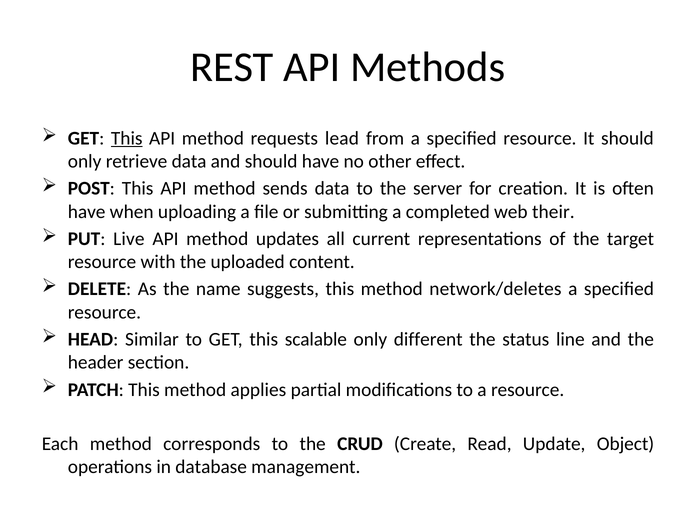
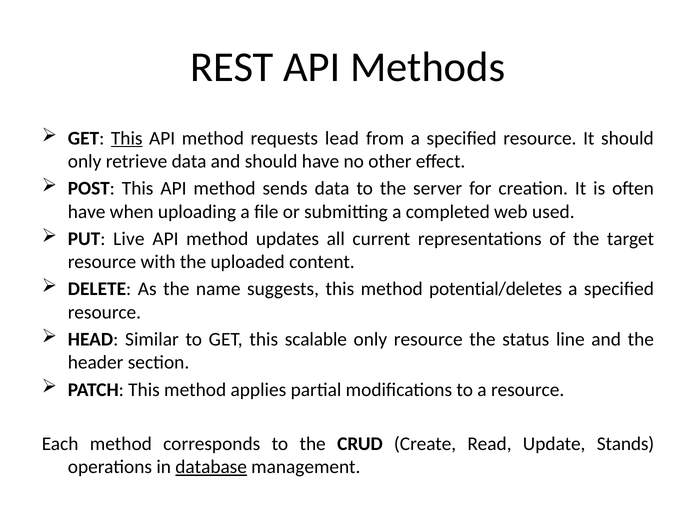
their: their -> used
network/deletes: network/deletes -> potential/deletes
only different: different -> resource
Object: Object -> Stands
database underline: none -> present
